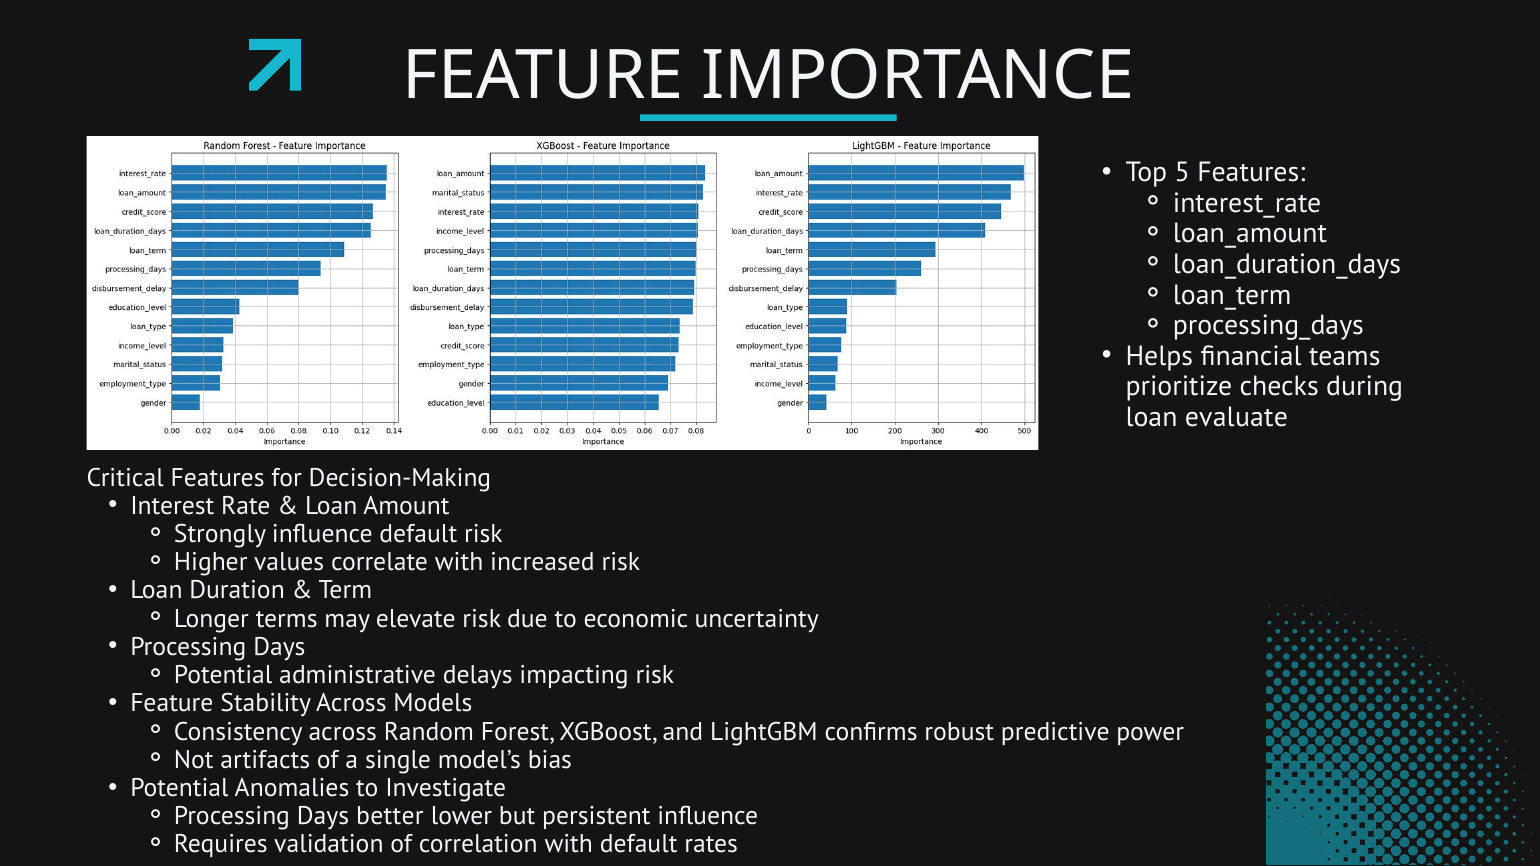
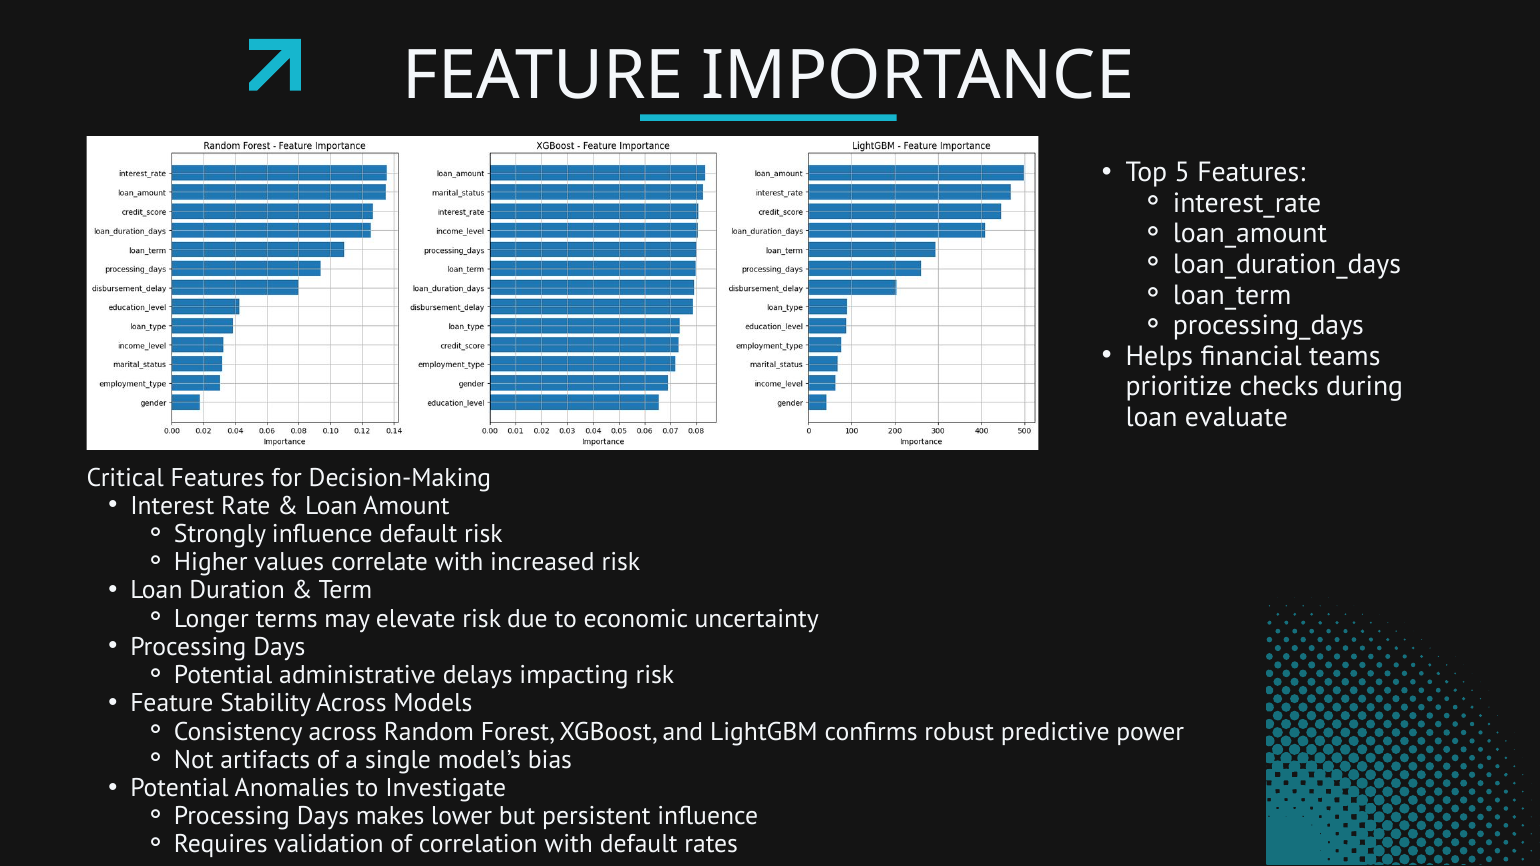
better: better -> makes
